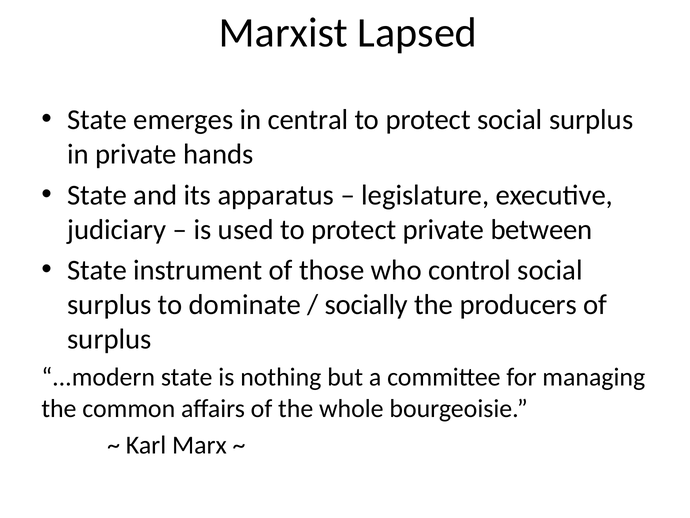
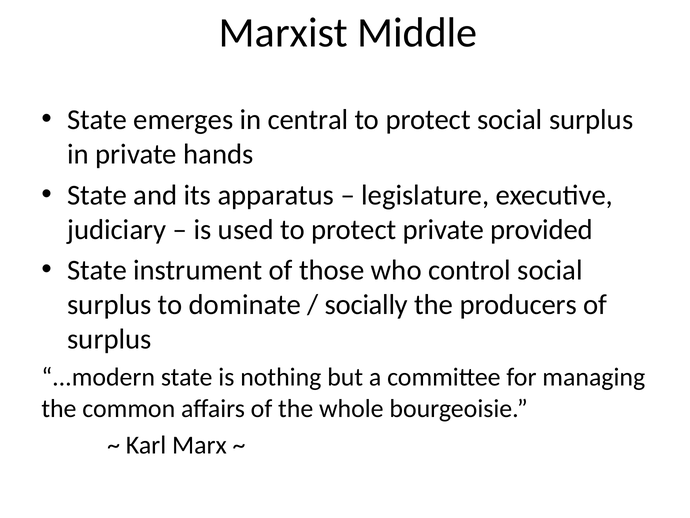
Lapsed: Lapsed -> Middle
between: between -> provided
